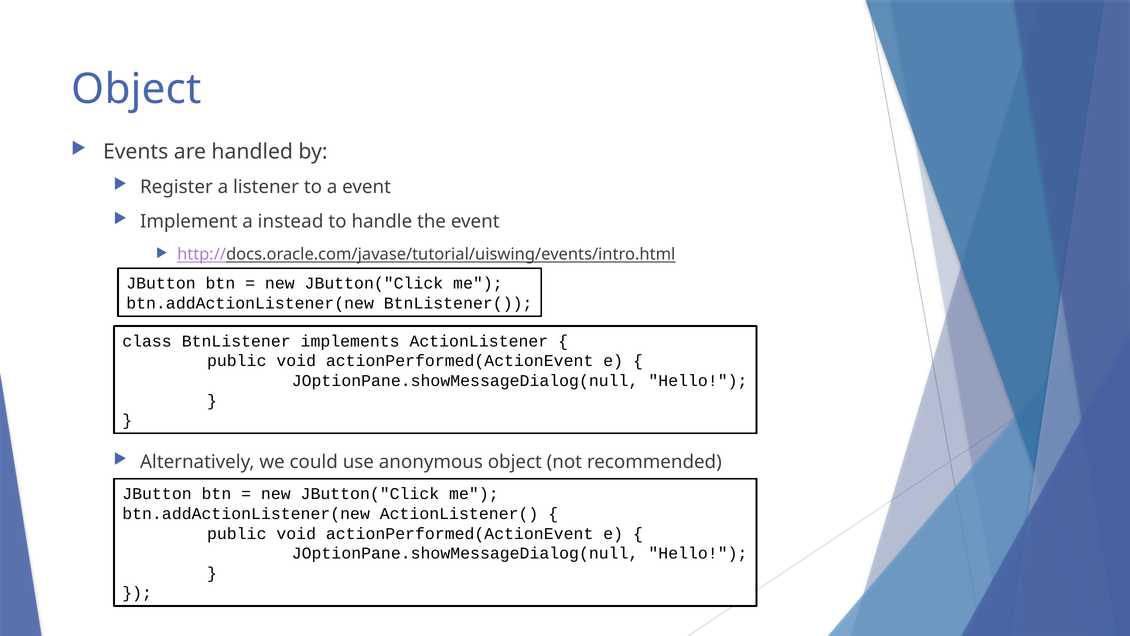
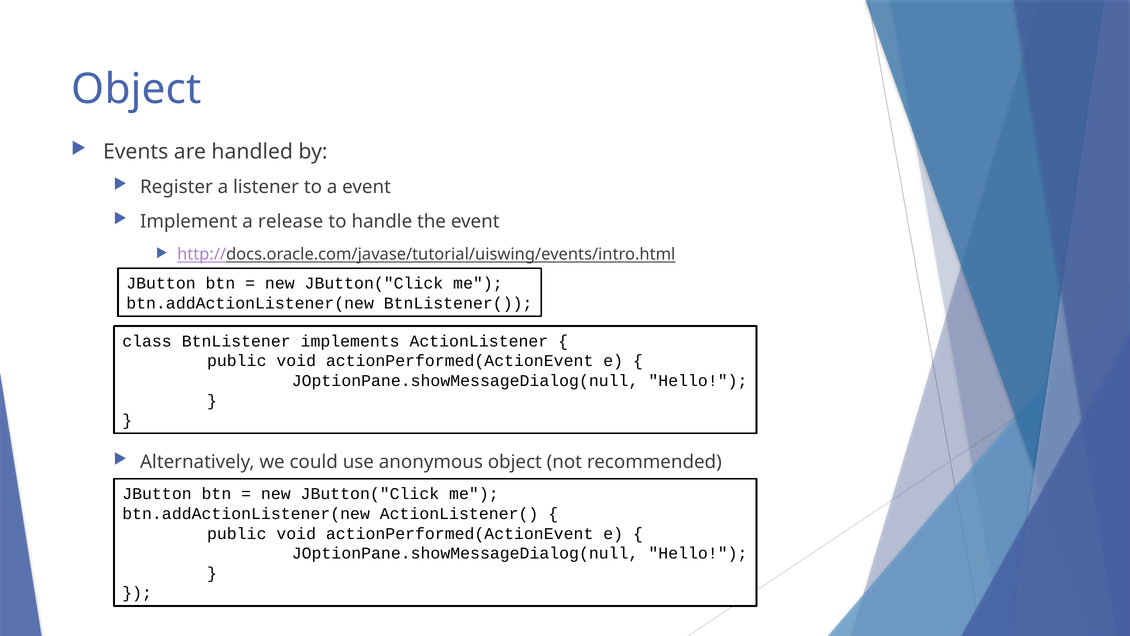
instead: instead -> release
